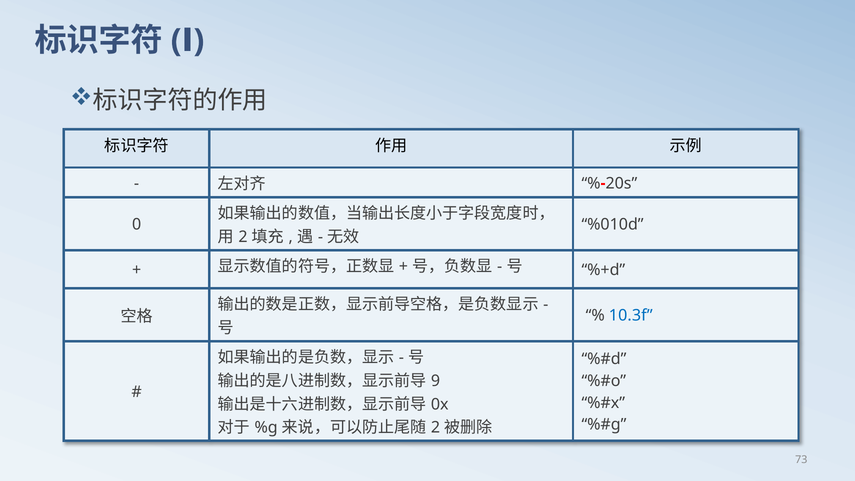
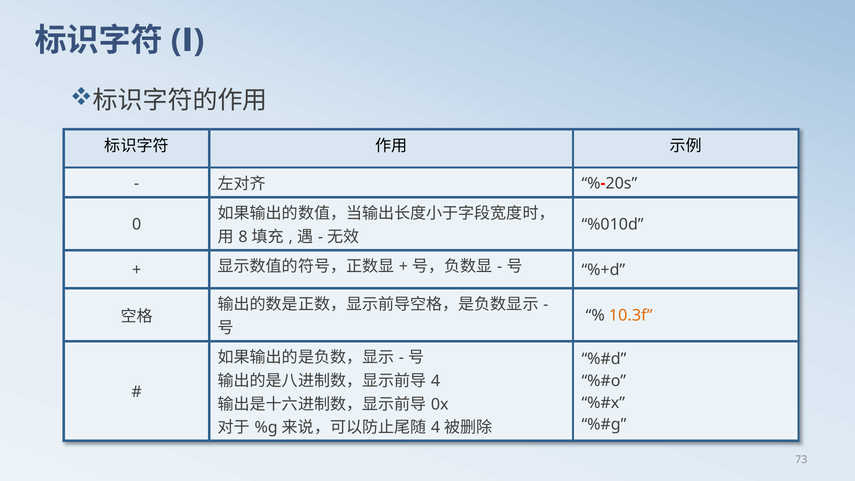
2 at (243, 237): 2 -> 8
10.3f colour: blue -> orange
9 at (435, 381): 9 -> 4
2 at (435, 428): 2 -> 4
